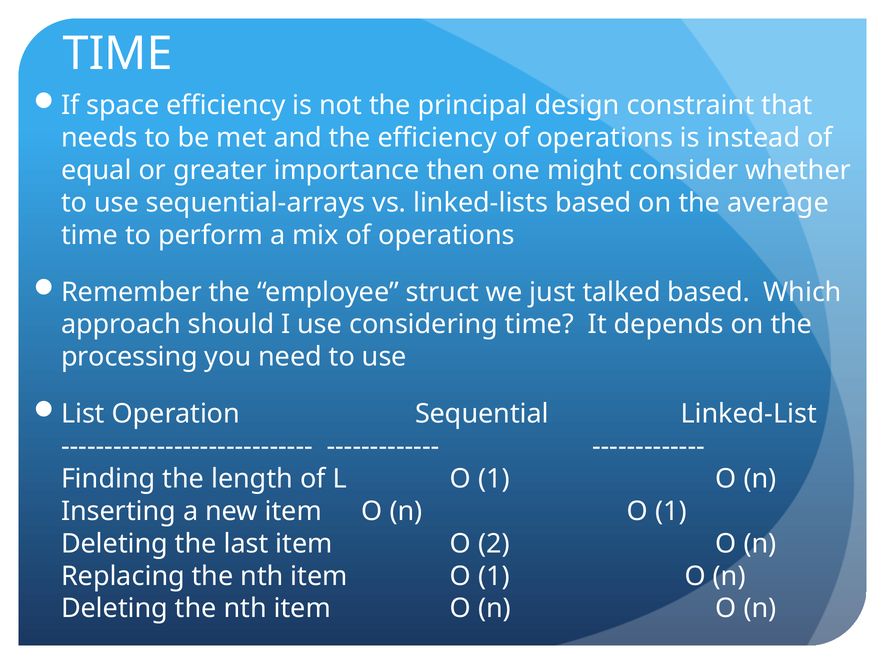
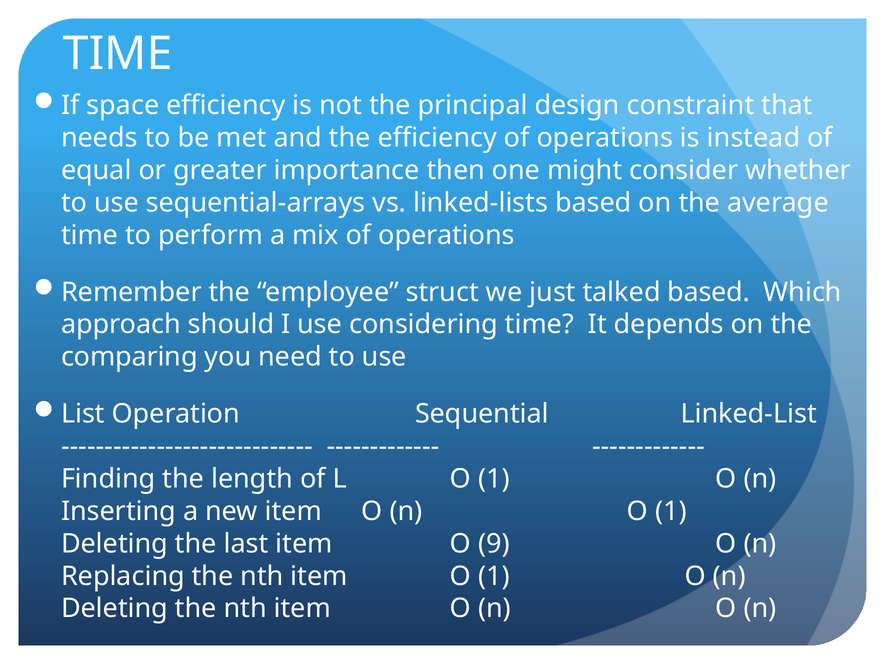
processing: processing -> comparing
2: 2 -> 9
